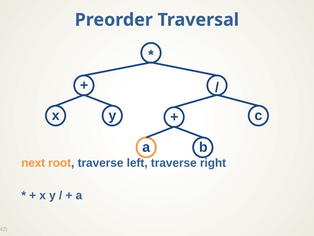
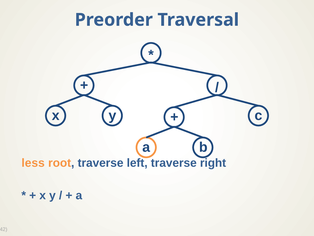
next: next -> less
